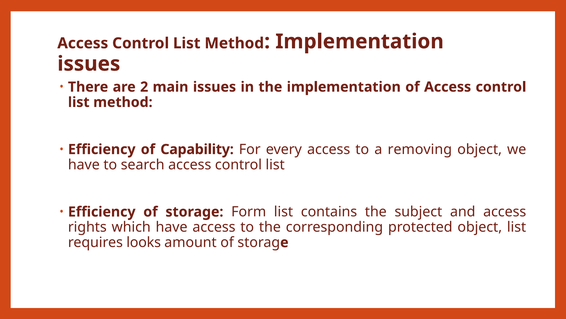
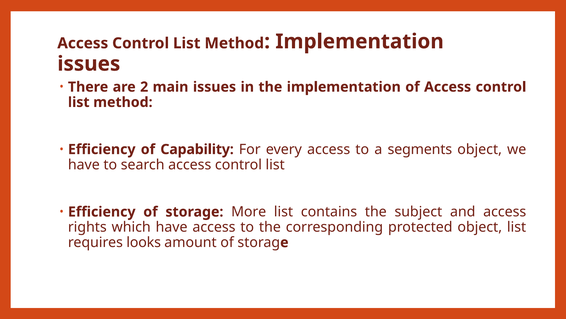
removing: removing -> segments
Form: Form -> More
